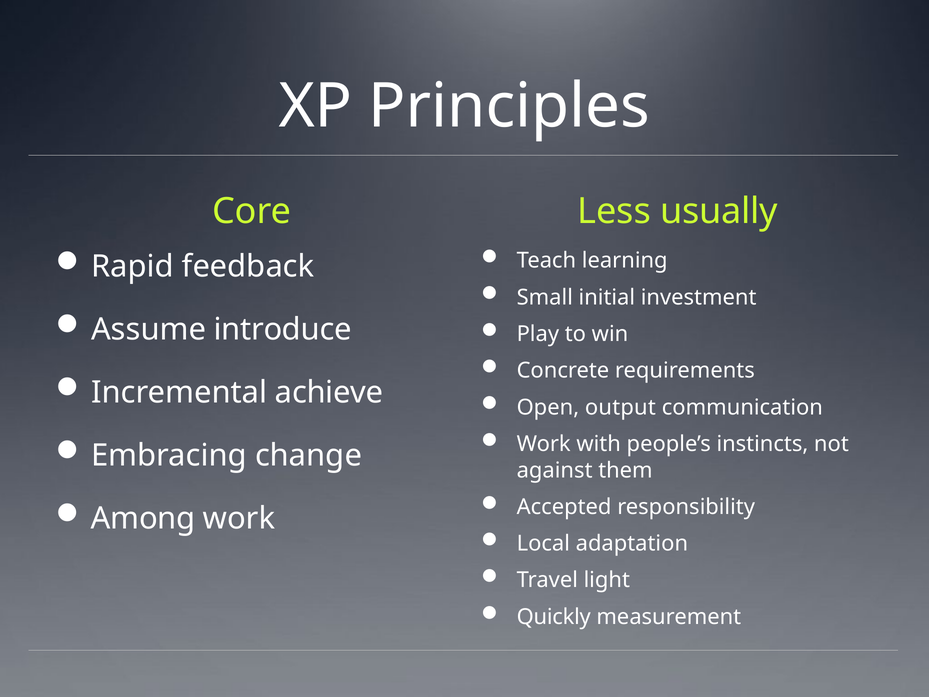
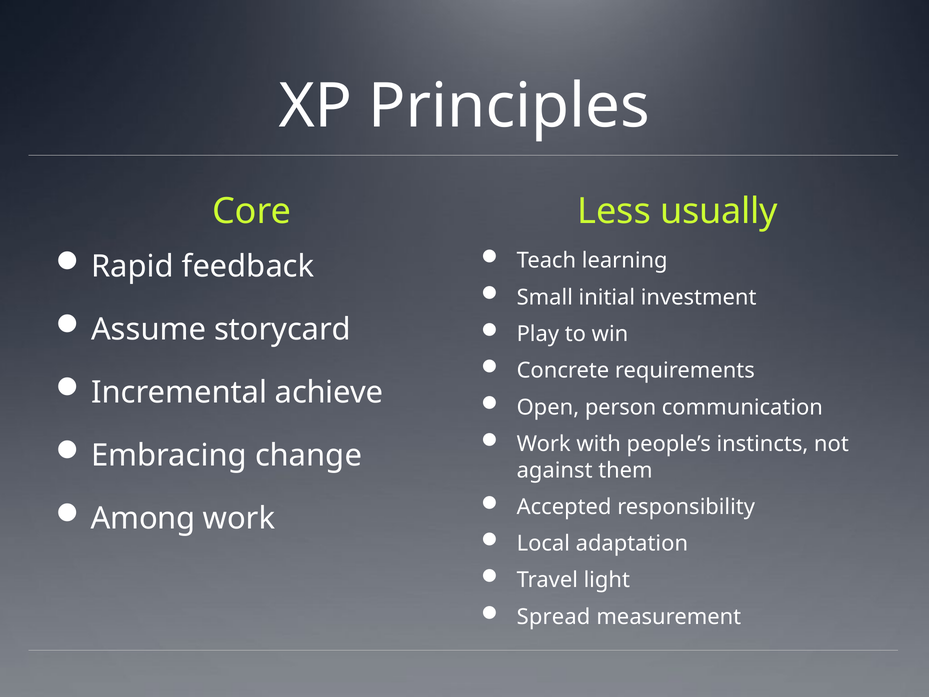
introduce: introduce -> storycard
output: output -> person
Quickly: Quickly -> Spread
